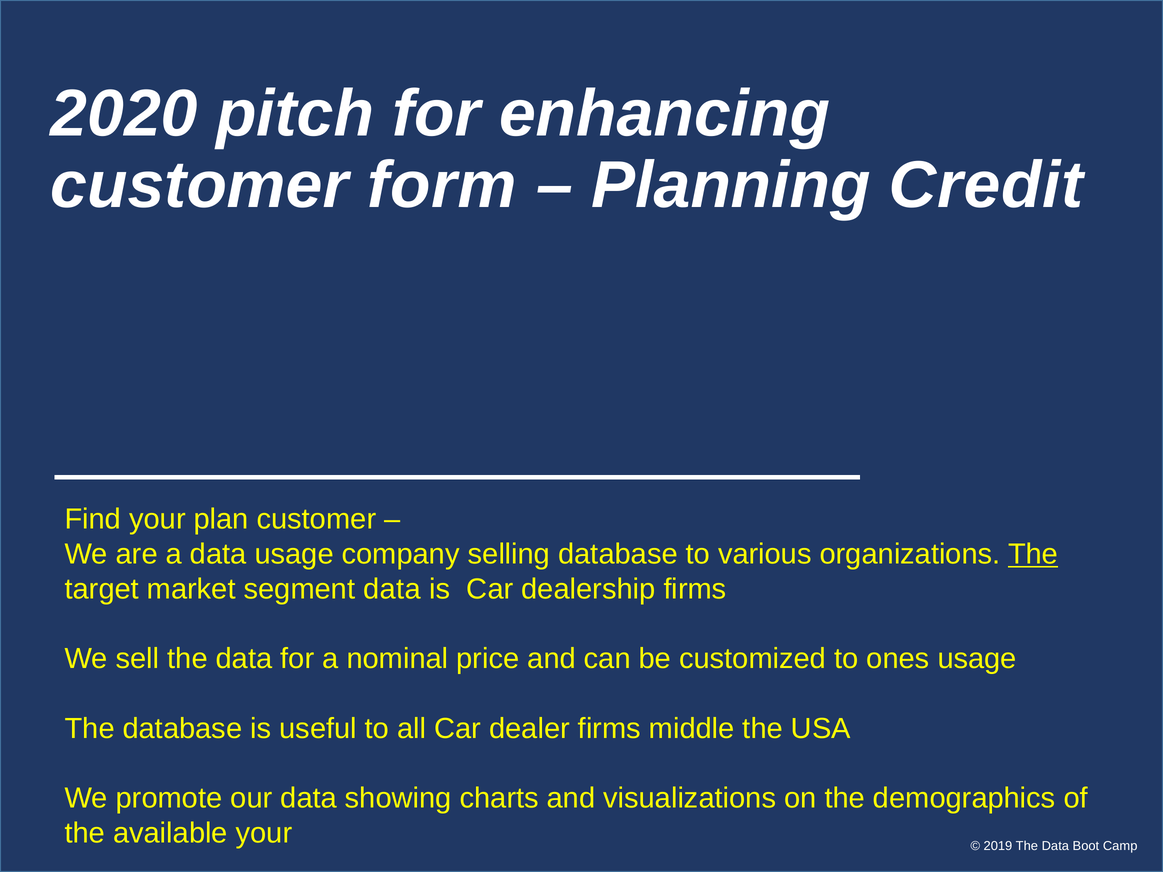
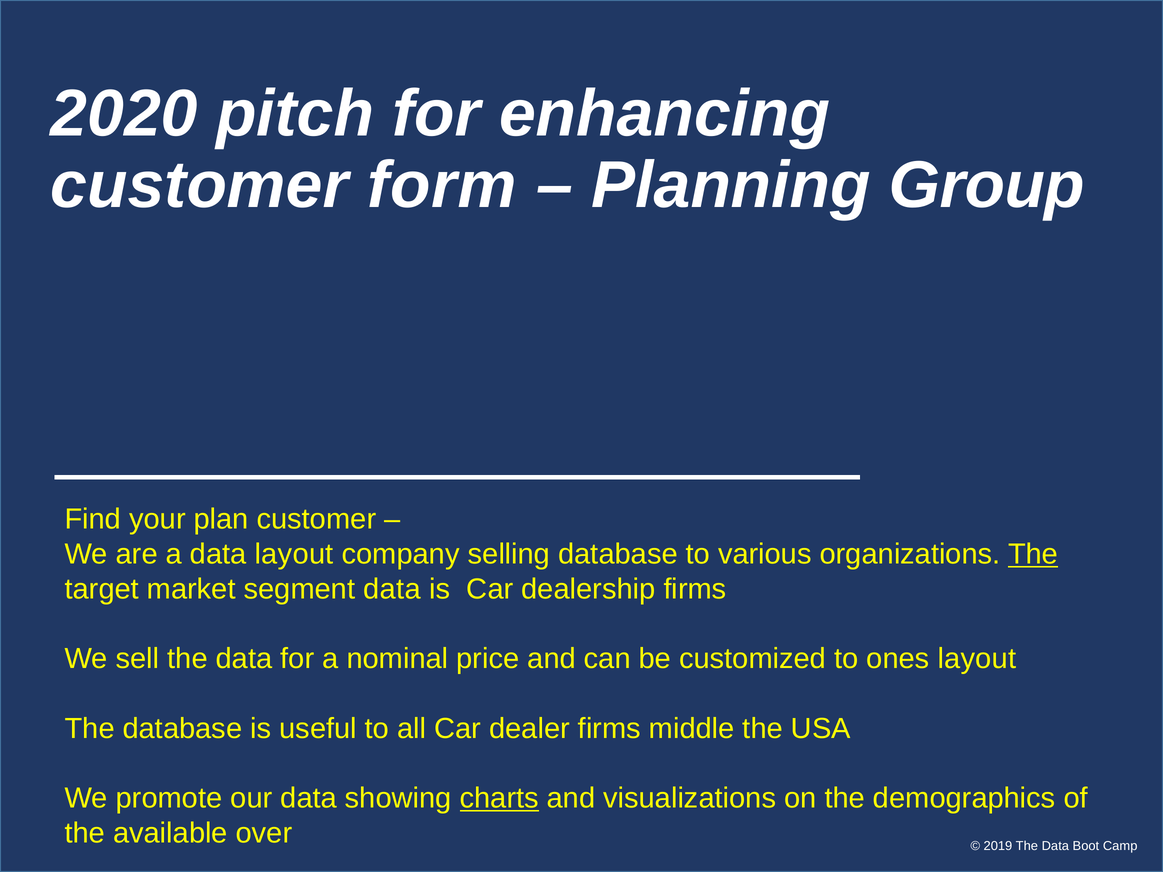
Credit: Credit -> Group
data usage: usage -> layout
ones usage: usage -> layout
charts underline: none -> present
available your: your -> over
